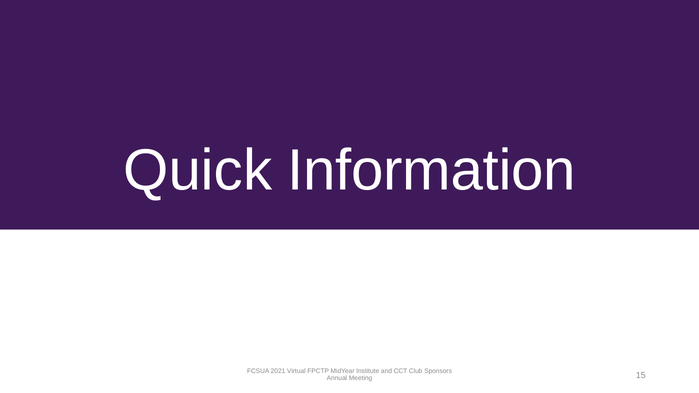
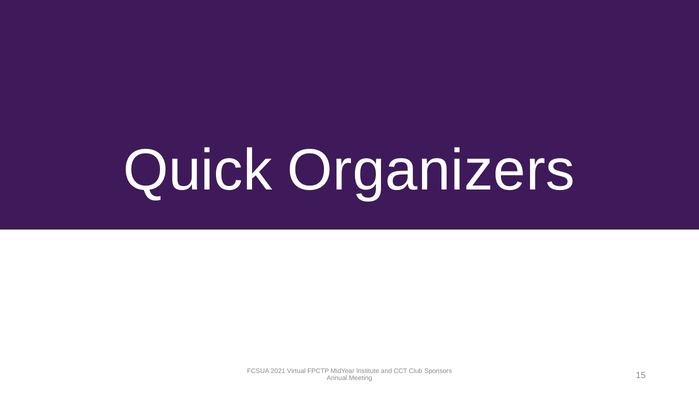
Information: Information -> Organizers
